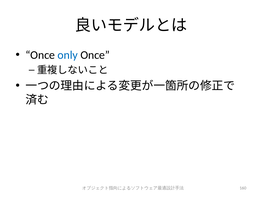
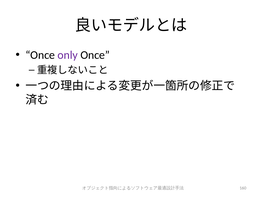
only colour: blue -> purple
